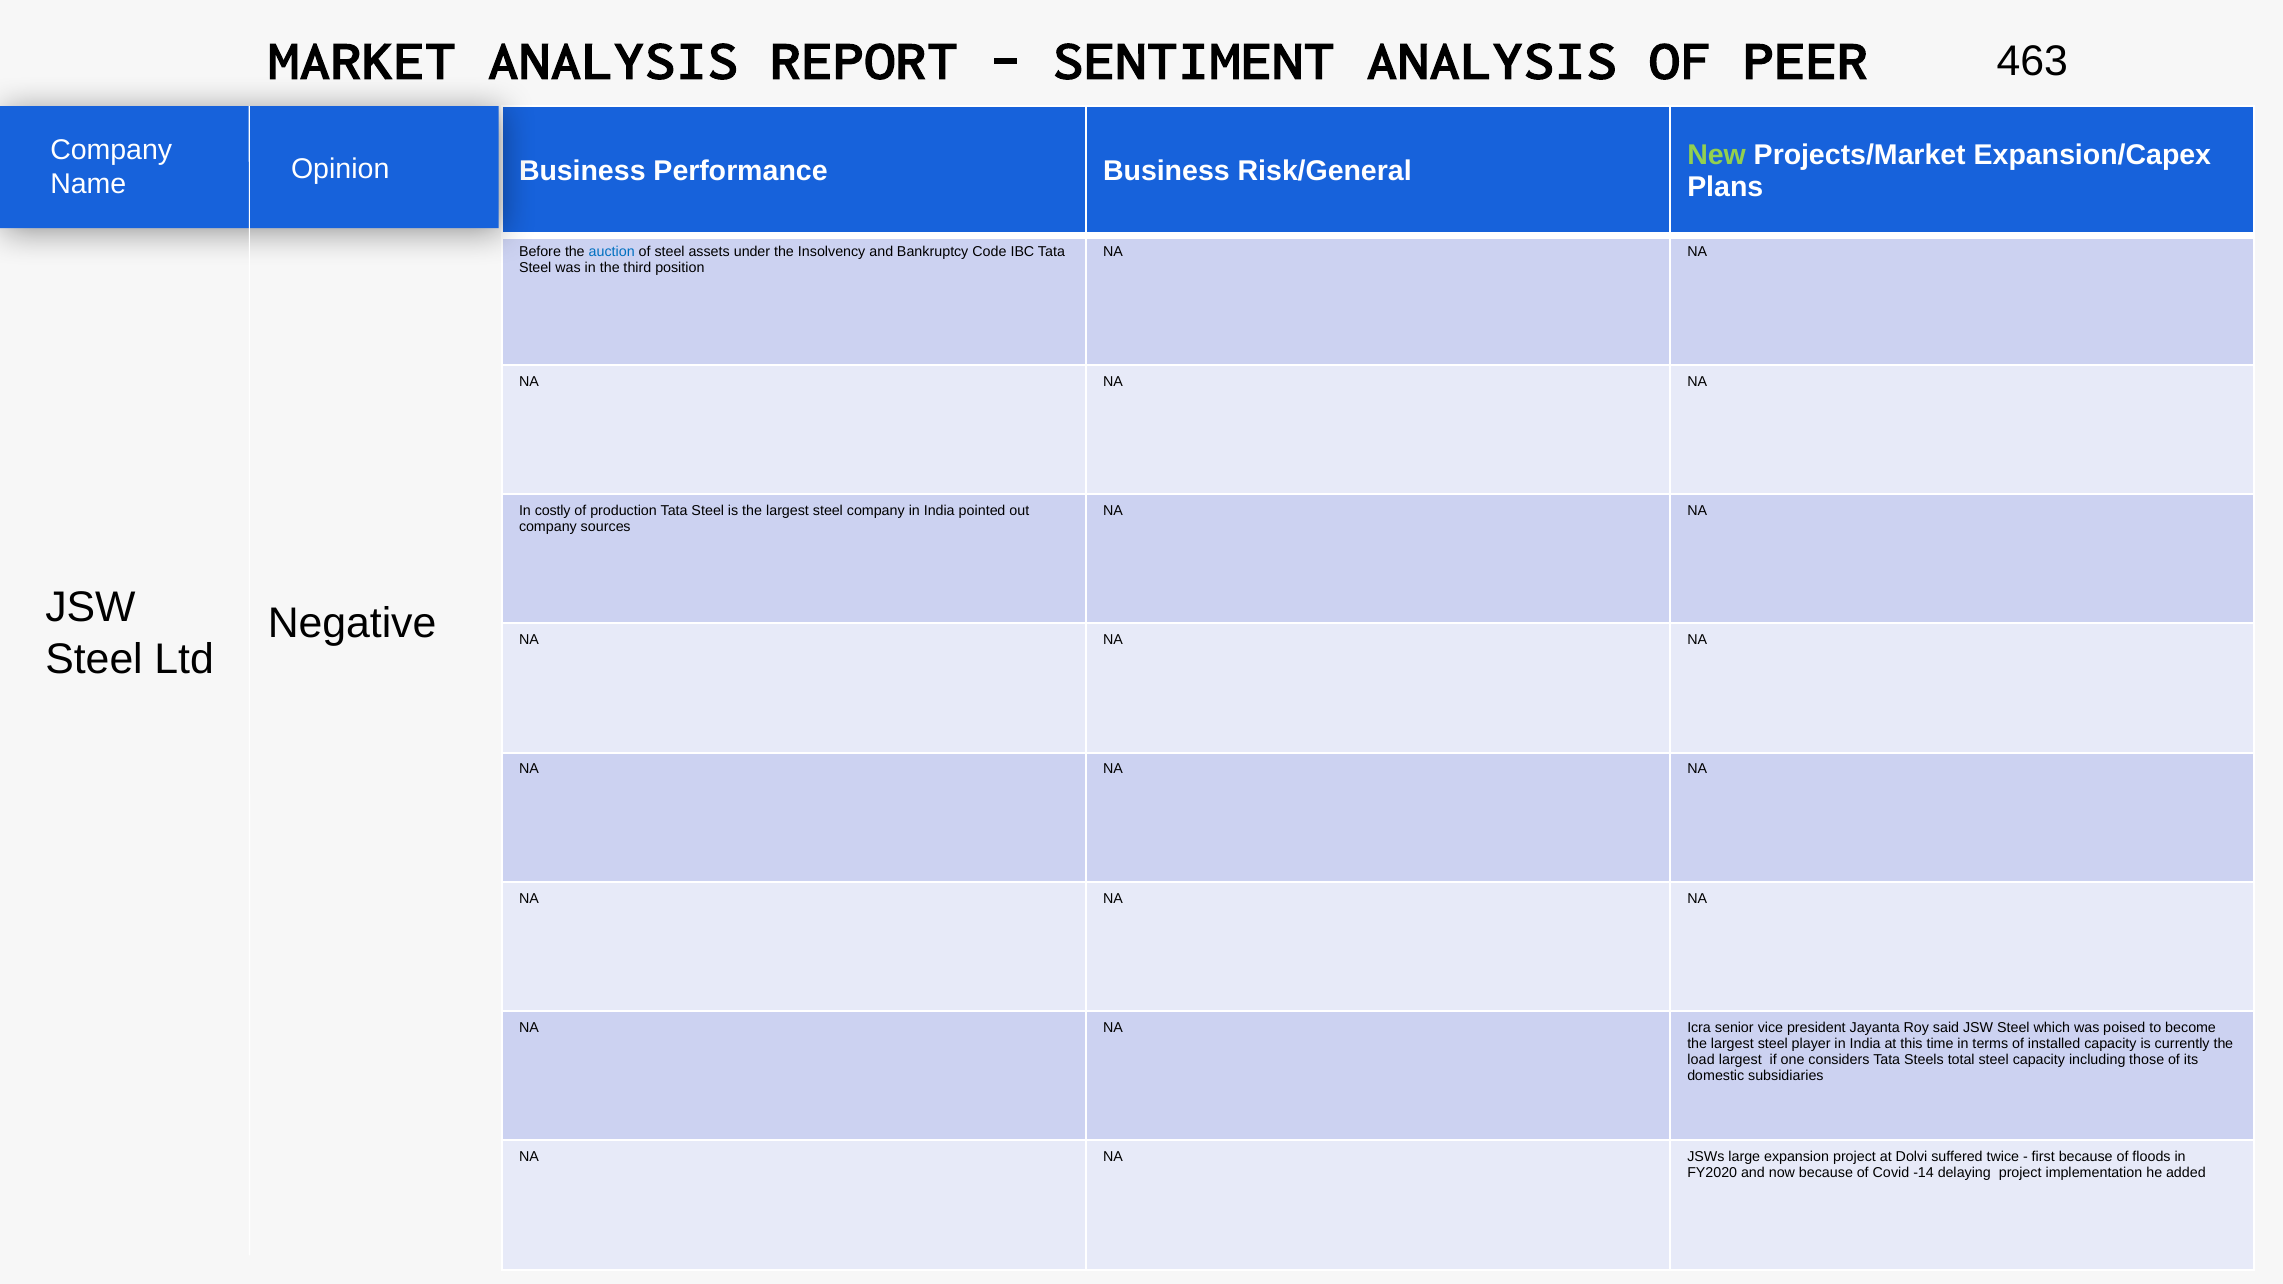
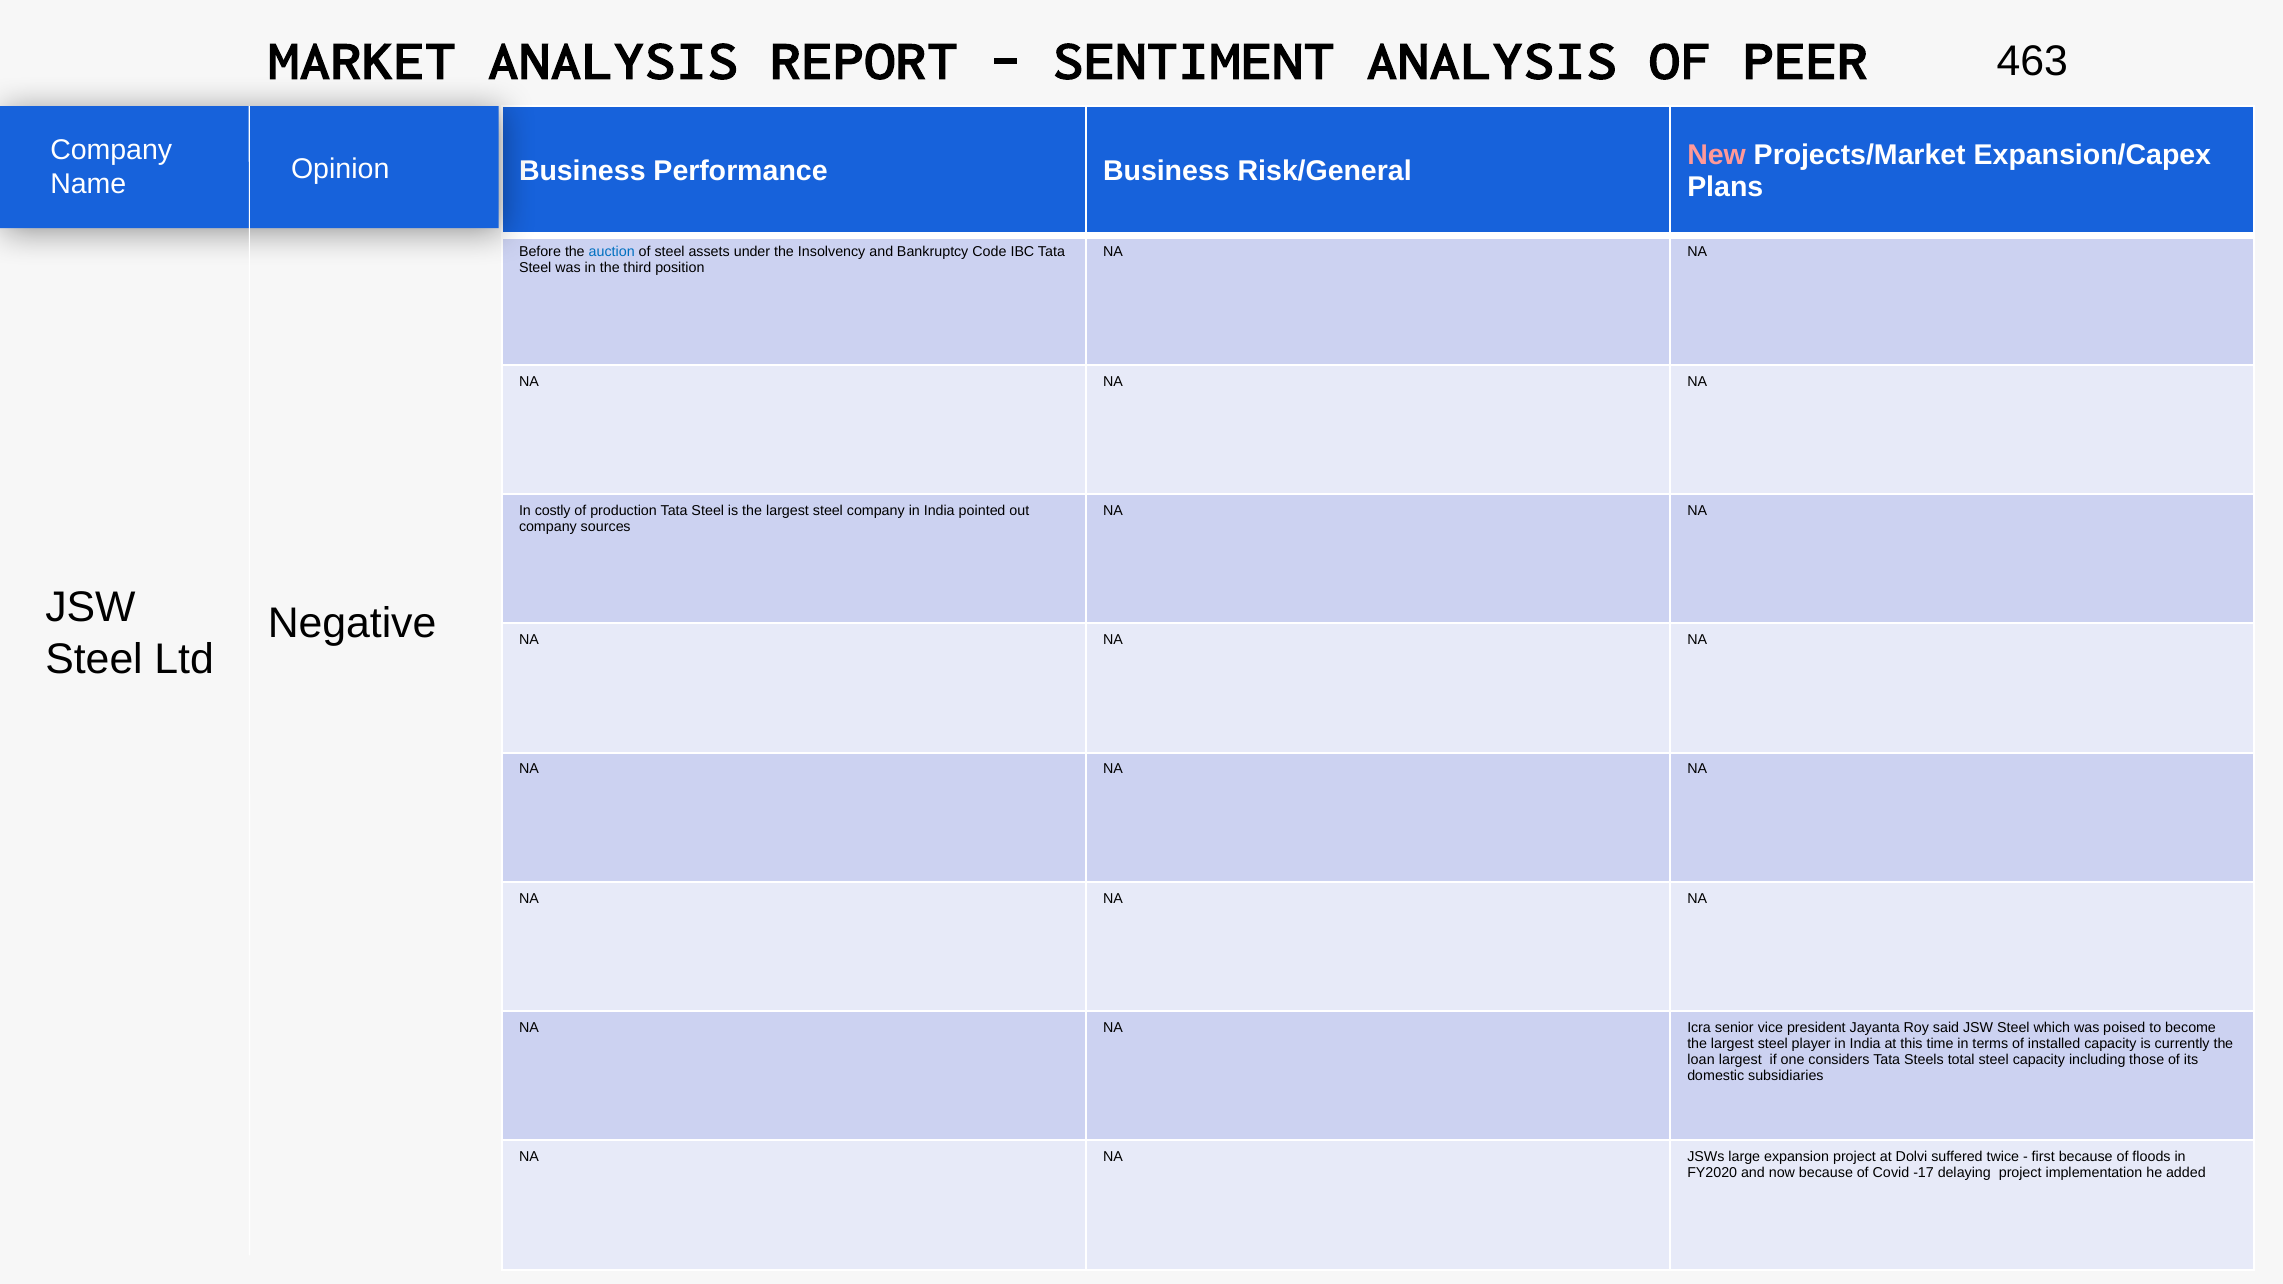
New colour: light green -> pink
load: load -> loan
-14: -14 -> -17
